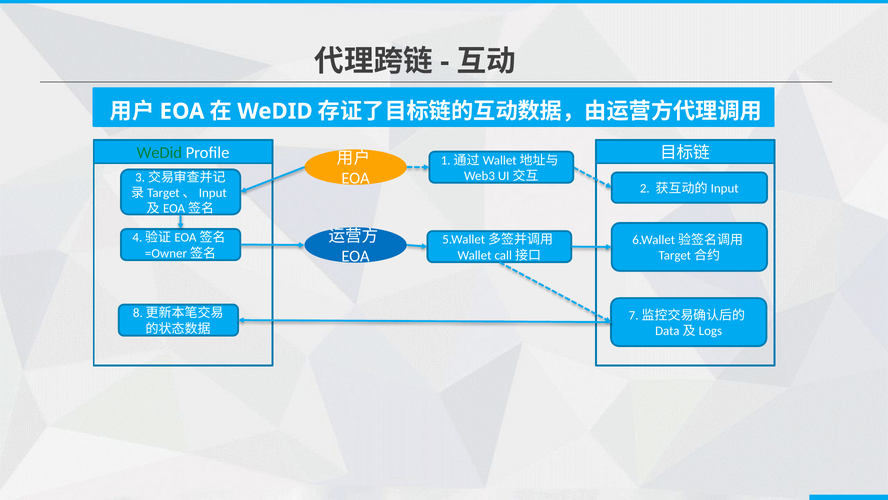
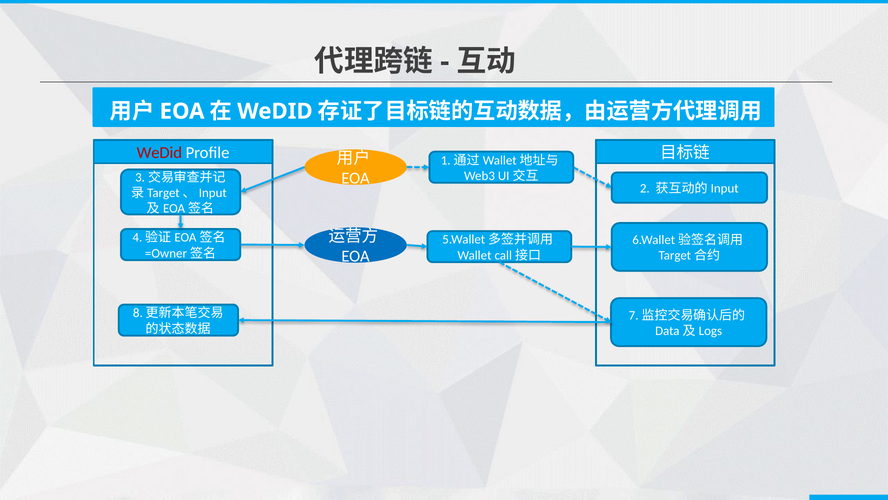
WeDid at (159, 153) colour: green -> red
